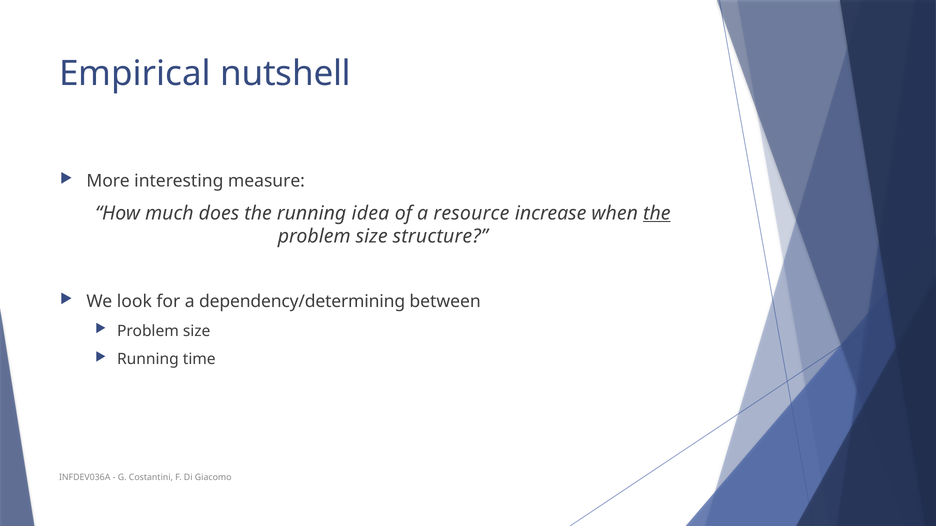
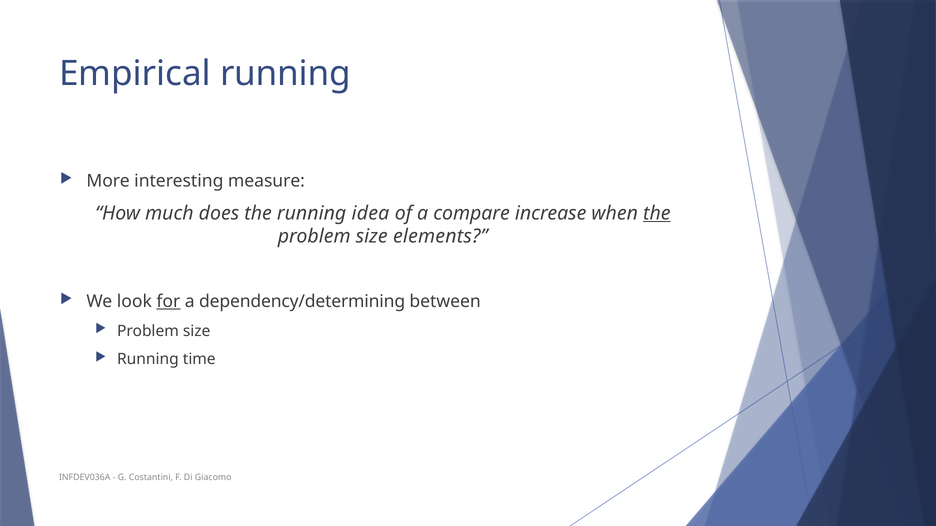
Empirical nutshell: nutshell -> running
resource: resource -> compare
structure: structure -> elements
for underline: none -> present
